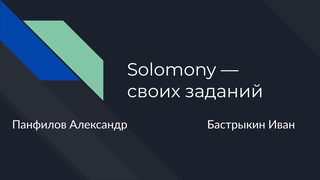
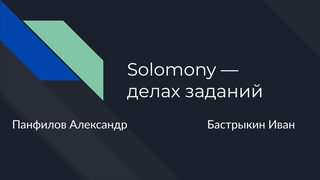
своих: своих -> делах
